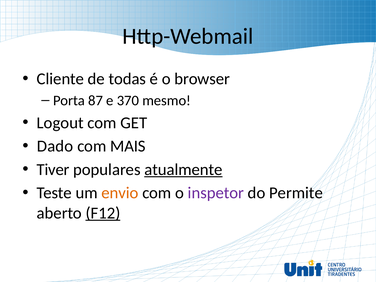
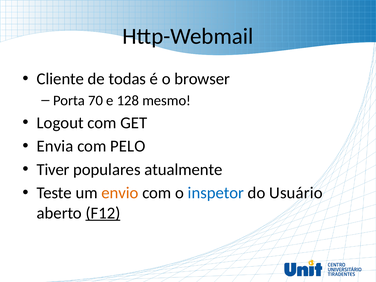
87: 87 -> 70
370: 370 -> 128
Dado: Dado -> Envia
MAIS: MAIS -> PELO
atualmente underline: present -> none
inspetor colour: purple -> blue
Permite: Permite -> Usuário
